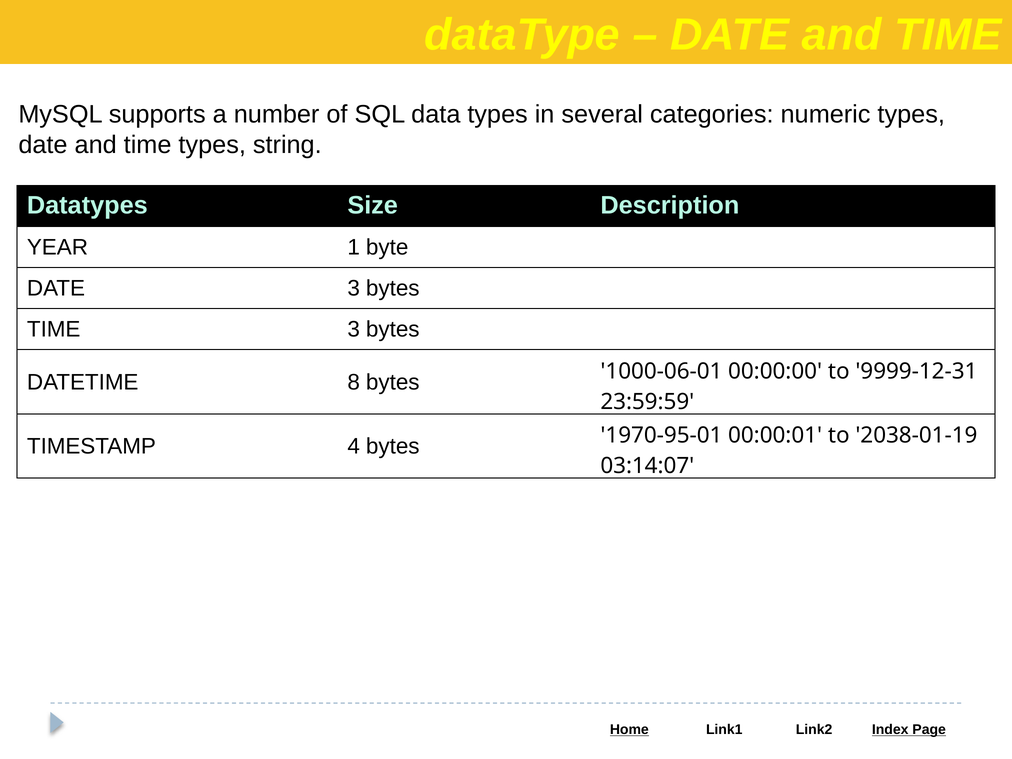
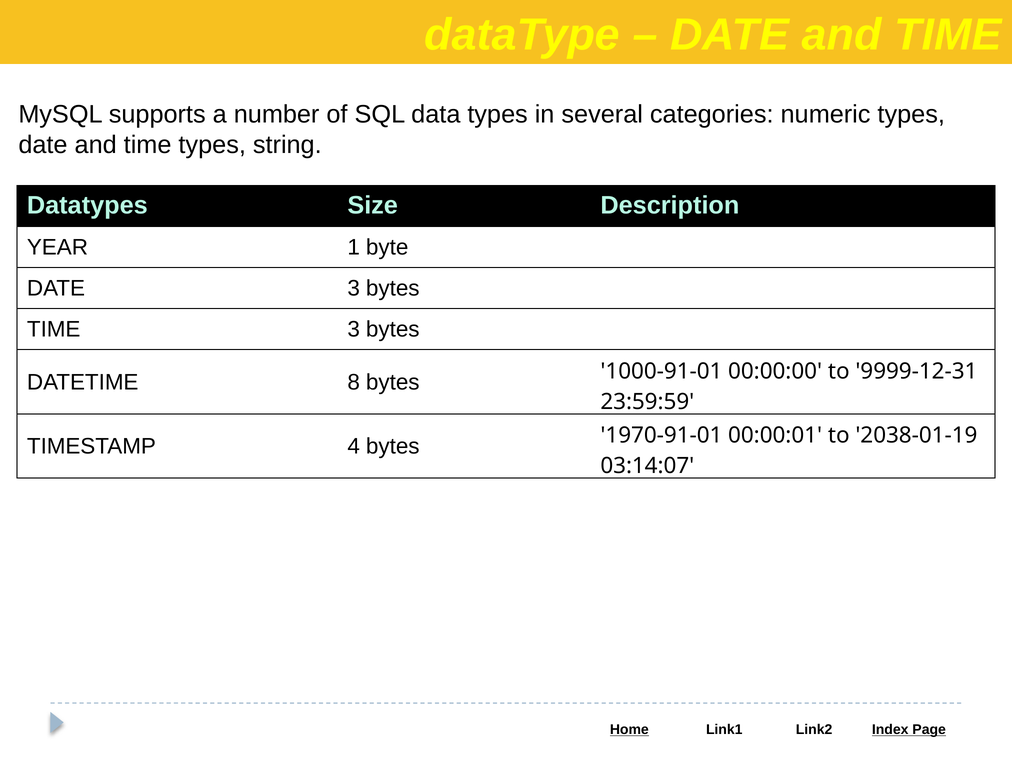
1000-06-01: 1000-06-01 -> 1000-91-01
1970-95-01: 1970-95-01 -> 1970-91-01
